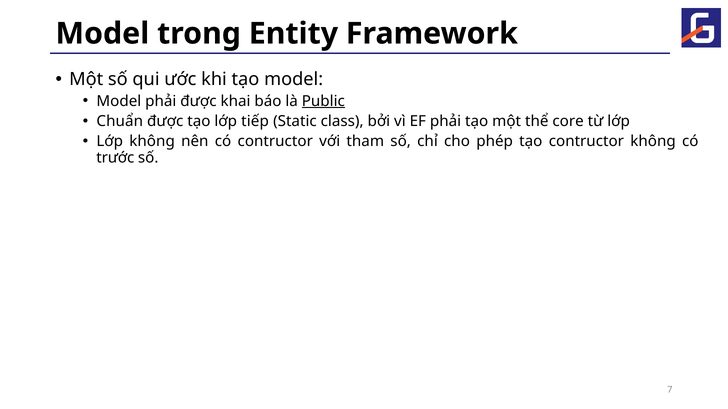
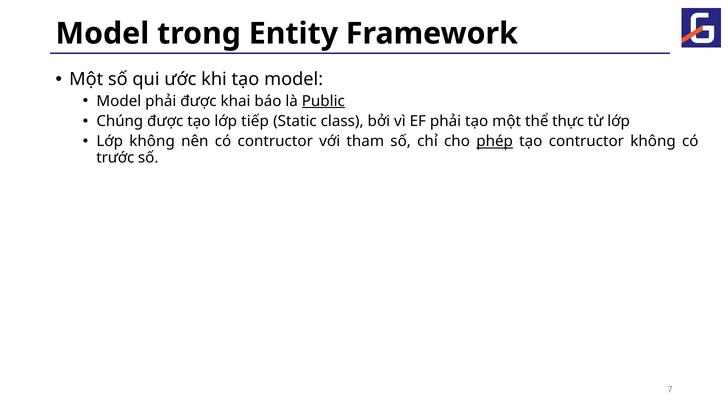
Chuẩn: Chuẩn -> Chúng
core: core -> thực
phép underline: none -> present
